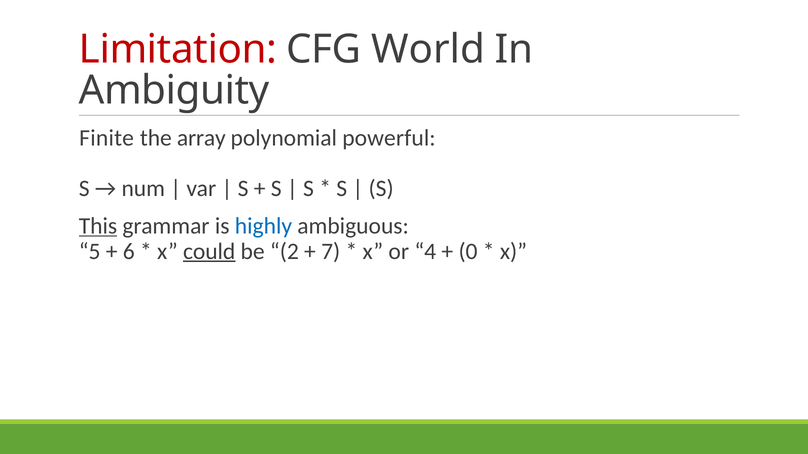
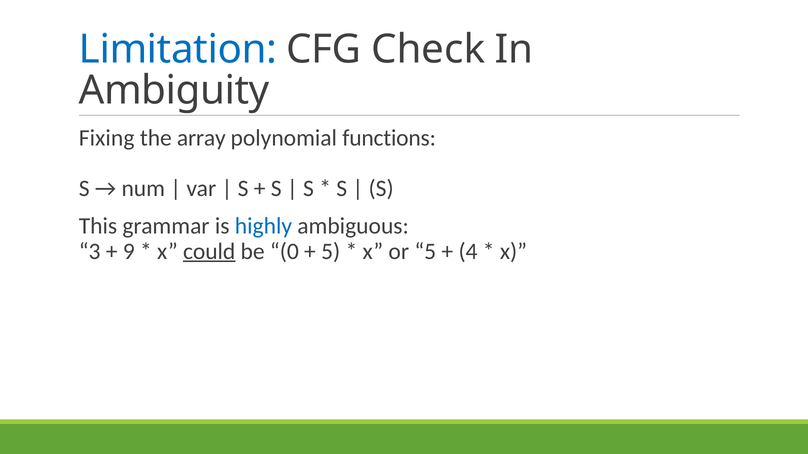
Limitation colour: red -> blue
World: World -> Check
Finite: Finite -> Fixing
powerful: powerful -> functions
This underline: present -> none
5: 5 -> 3
6: 6 -> 9
2: 2 -> 0
7 at (331, 252): 7 -> 5
or 4: 4 -> 5
0: 0 -> 4
